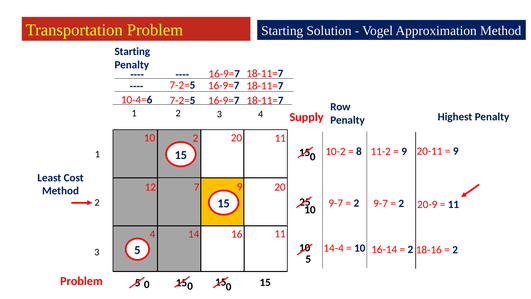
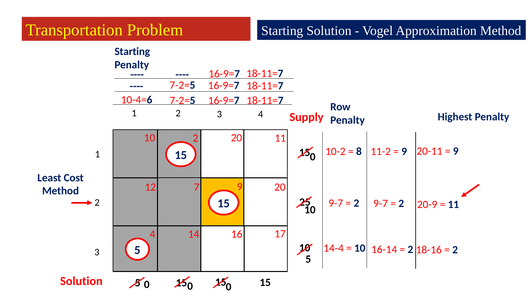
14 11: 11 -> 17
Problem at (81, 281): Problem -> Solution
